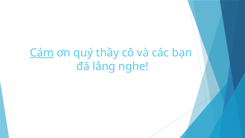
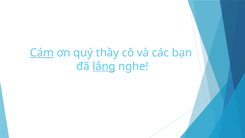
lắng underline: none -> present
